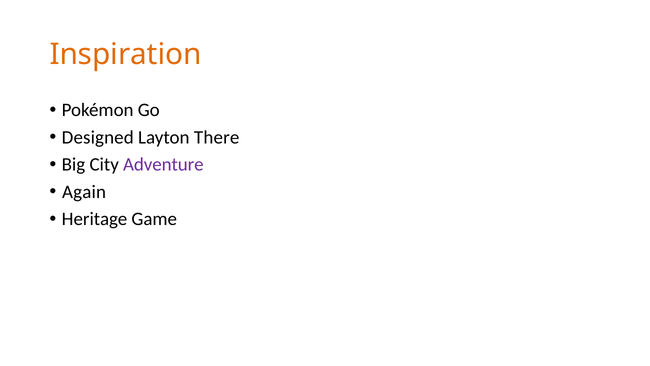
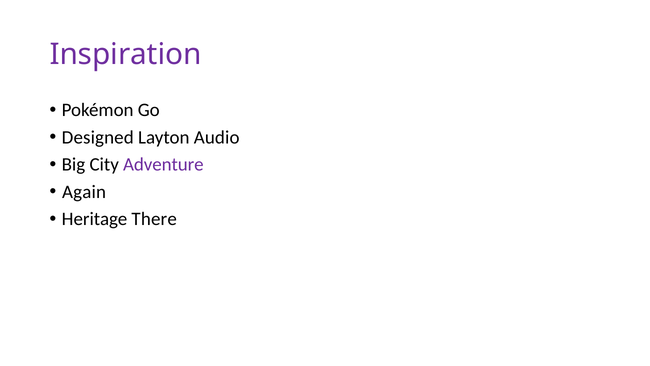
Inspiration colour: orange -> purple
There: There -> Audio
Game: Game -> There
